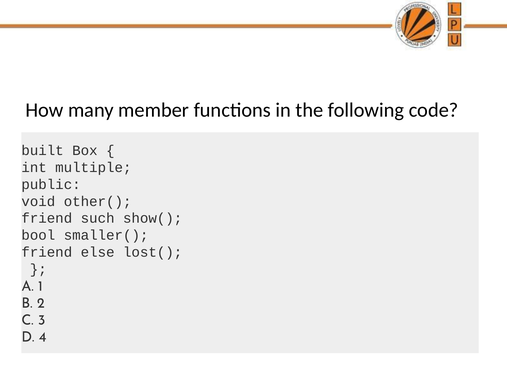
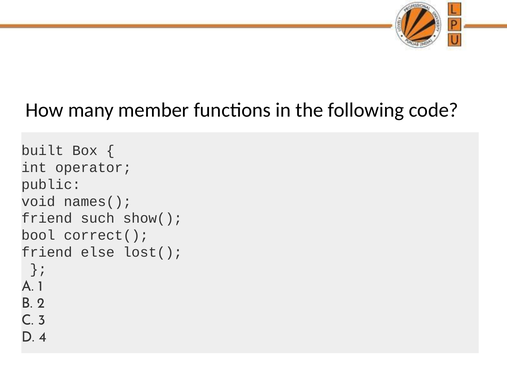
multiple: multiple -> operator
other(: other( -> names(
smaller(: smaller( -> correct(
